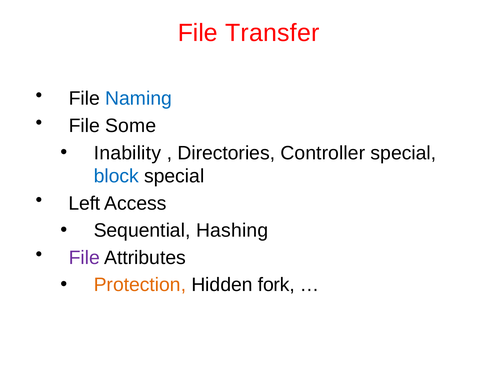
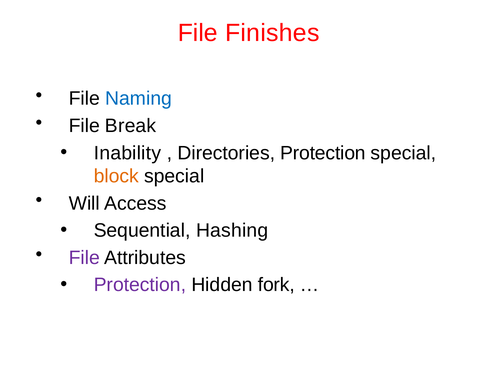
Transfer: Transfer -> Finishes
Some: Some -> Break
Directories Controller: Controller -> Protection
block colour: blue -> orange
Left: Left -> Will
Protection at (140, 285) colour: orange -> purple
